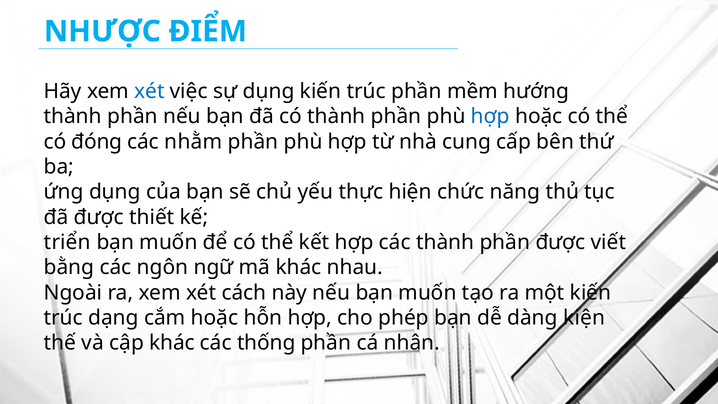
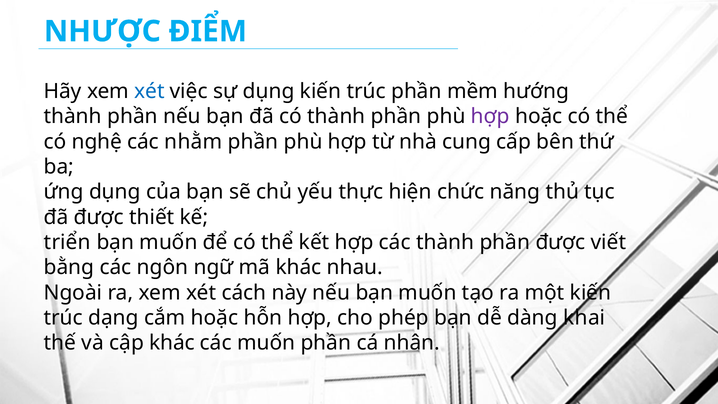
hợp at (490, 117) colour: blue -> purple
đóng: đóng -> nghệ
kiện: kiện -> khai
các thống: thống -> muốn
